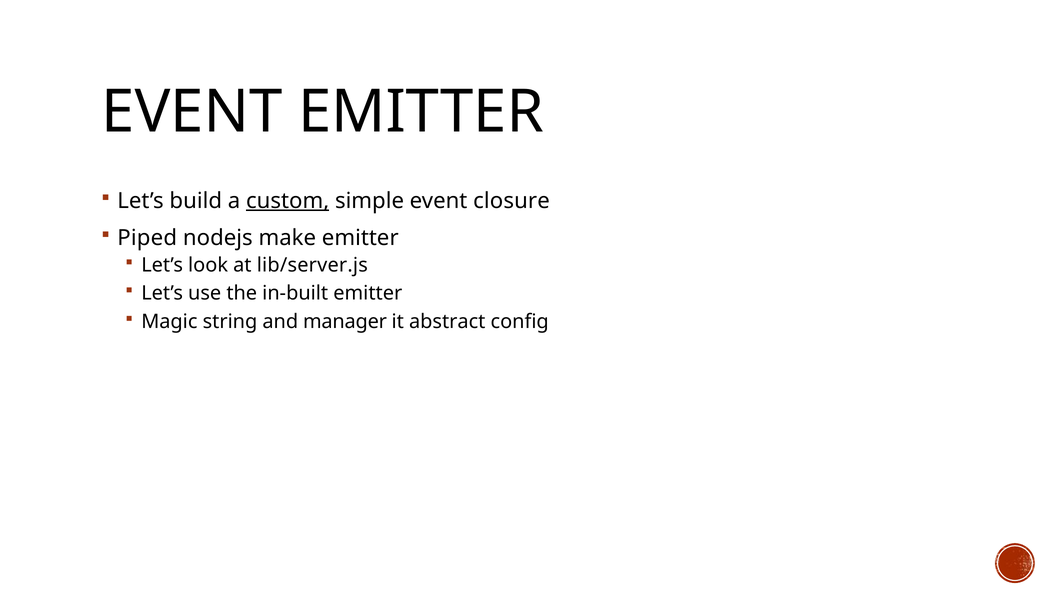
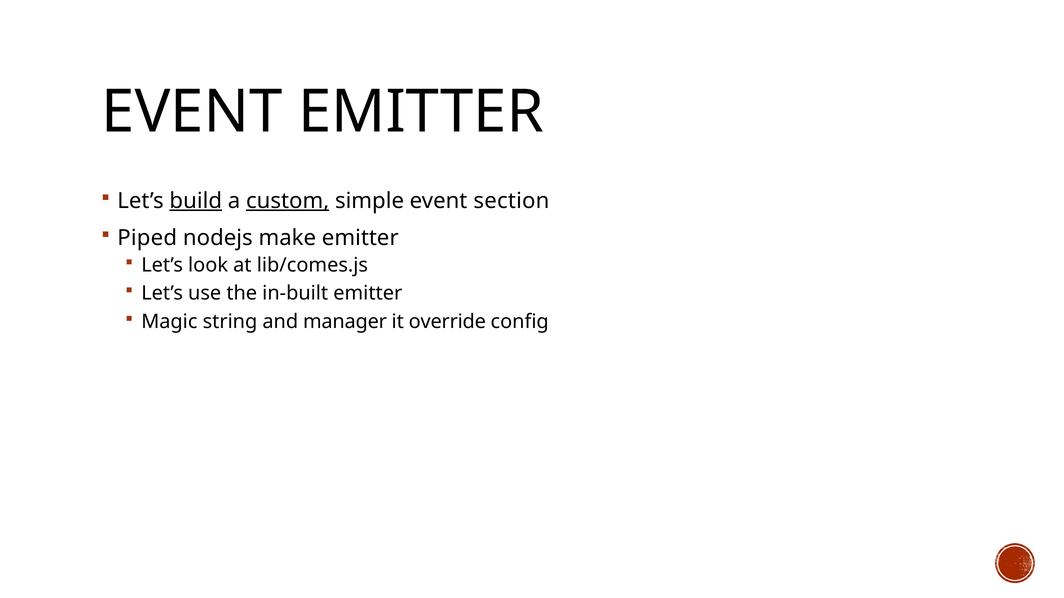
build underline: none -> present
closure: closure -> section
lib/server.js: lib/server.js -> lib/comes.js
abstract: abstract -> override
